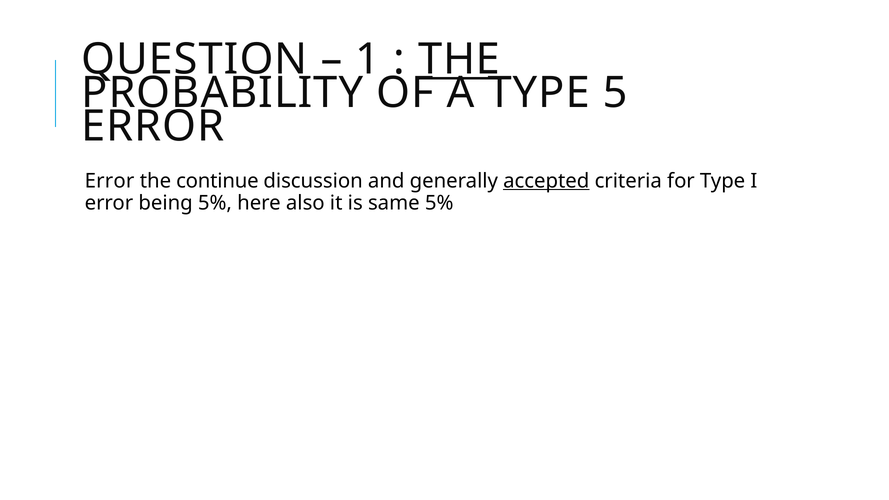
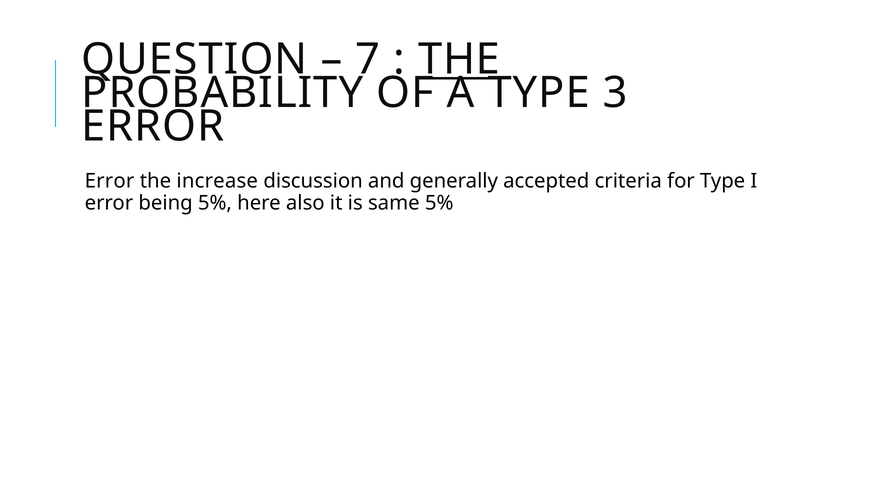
1: 1 -> 7
5: 5 -> 3
continue: continue -> increase
accepted underline: present -> none
